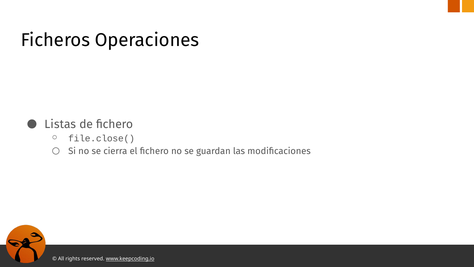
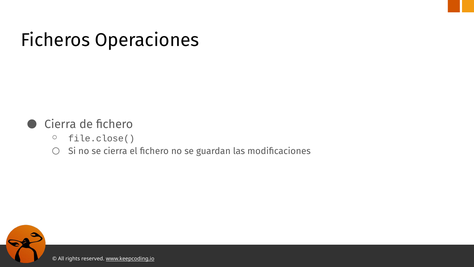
Listas at (60, 124): Listas -> Cierra
